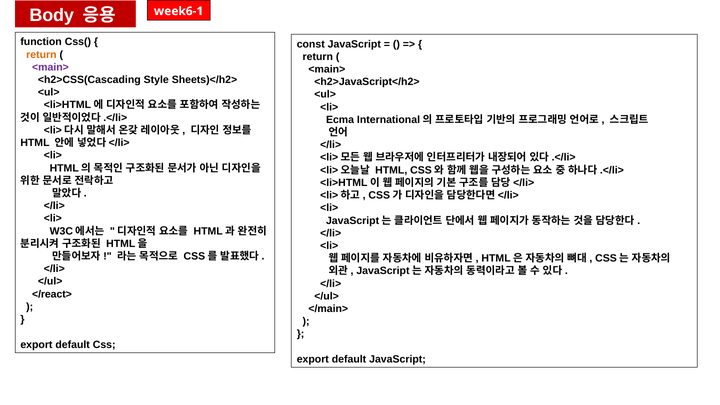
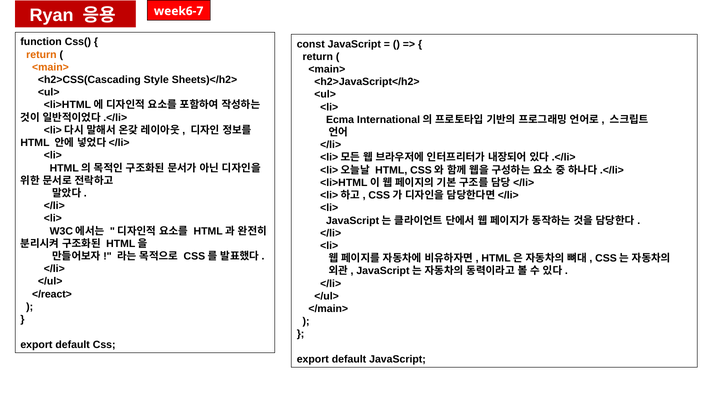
Body: Body -> Ryan
week6-1: week6-1 -> week6-7
<main> at (50, 67) colour: purple -> orange
